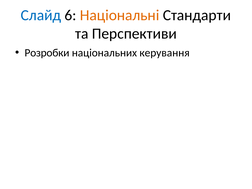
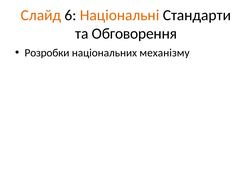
Слайд colour: blue -> orange
Перспективи: Перспективи -> Обговорення
керування: керування -> механізму
